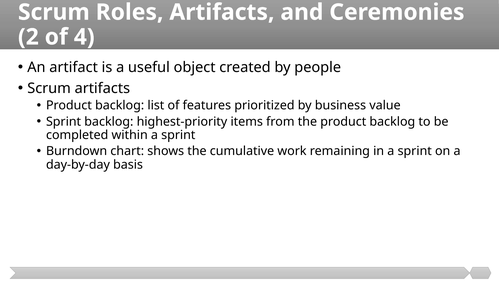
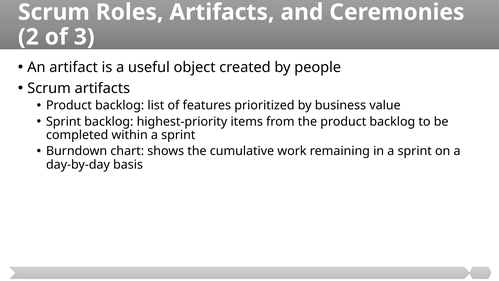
4: 4 -> 3
